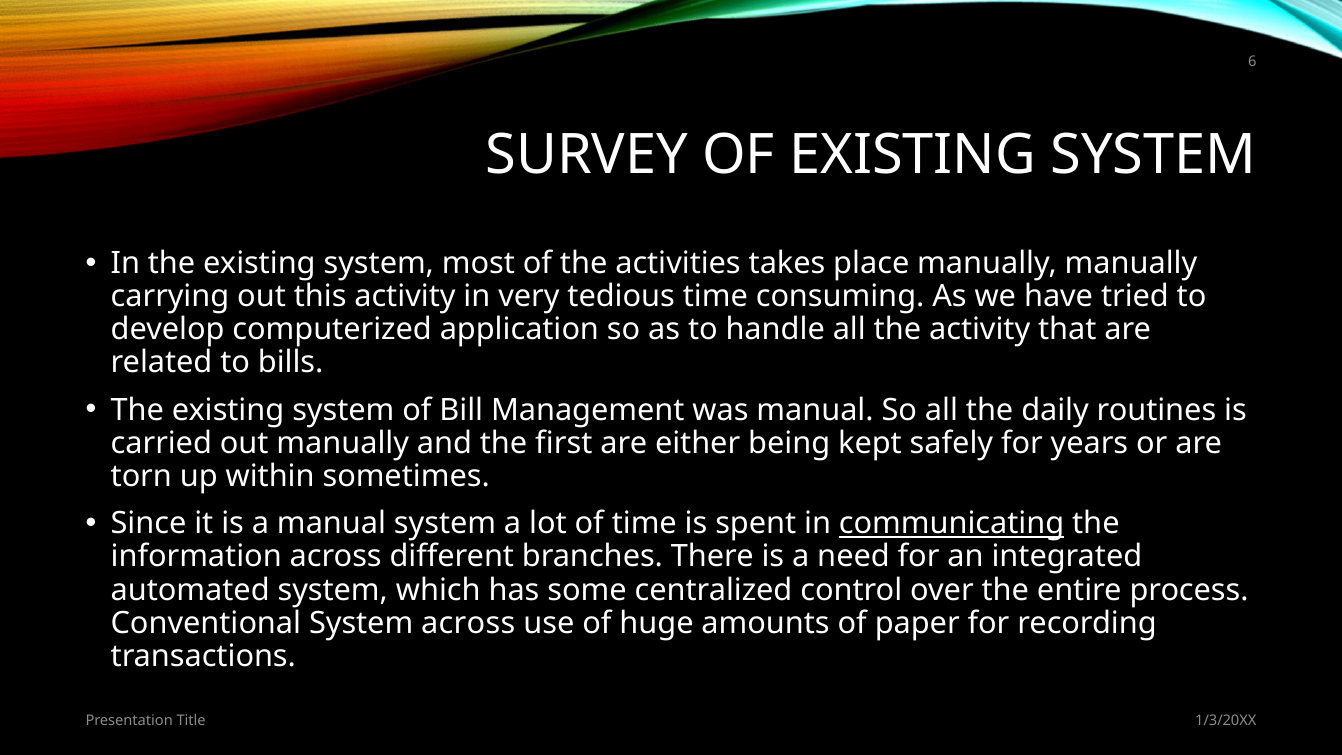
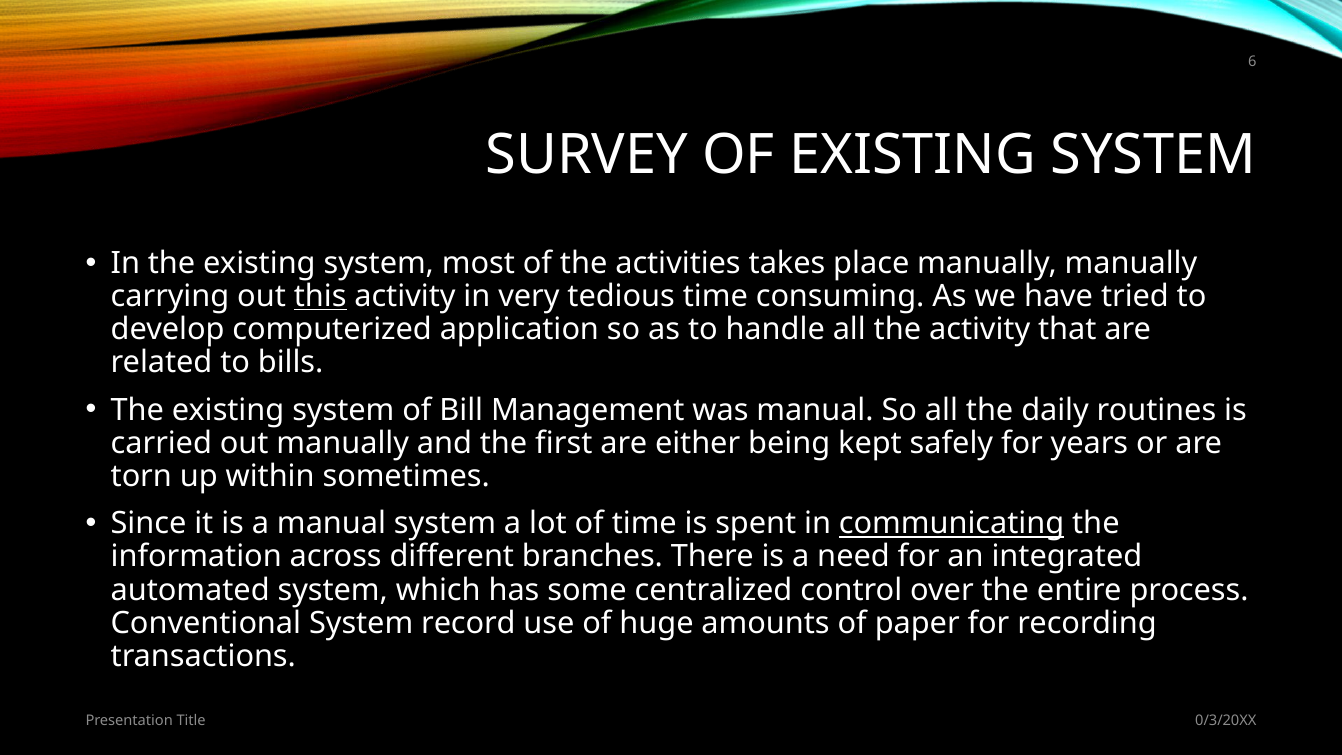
this underline: none -> present
System across: across -> record
1/3/20XX: 1/3/20XX -> 0/3/20XX
